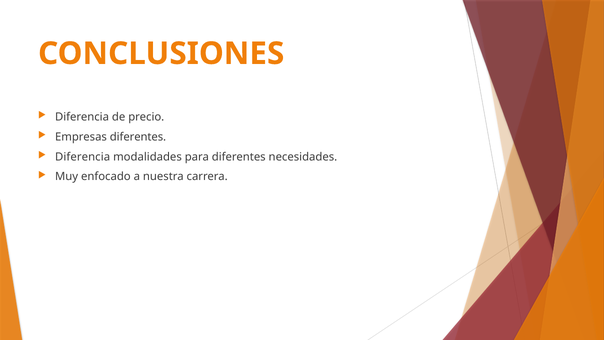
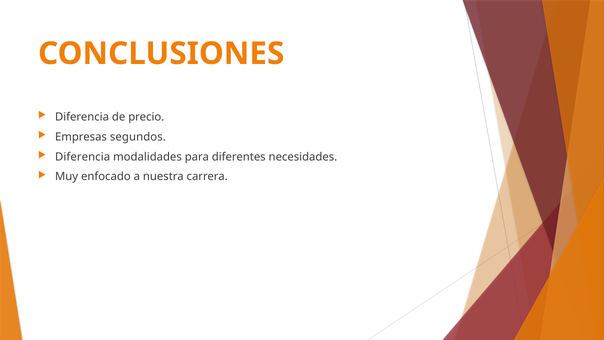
Empresas diferentes: diferentes -> segundos
